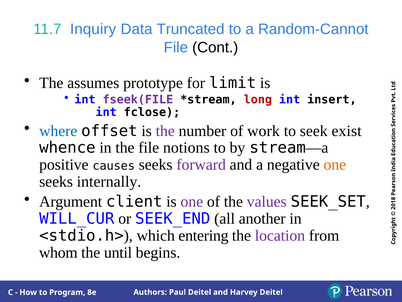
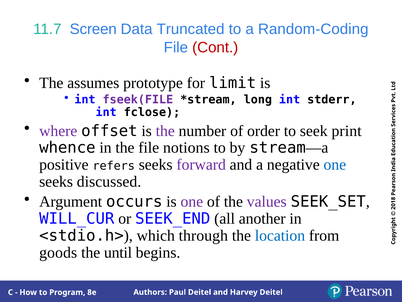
Inquiry: Inquiry -> Screen
Random-Cannot: Random-Cannot -> Random-Coding
Cont colour: black -> red
long colour: red -> black
insert: insert -> stderr
where colour: blue -> purple
work: work -> order
exist: exist -> print
causes: causes -> refers
one at (335, 164) colour: orange -> blue
internally: internally -> discussed
client: client -> occurs
entering: entering -> through
location colour: purple -> blue
whom: whom -> goods
